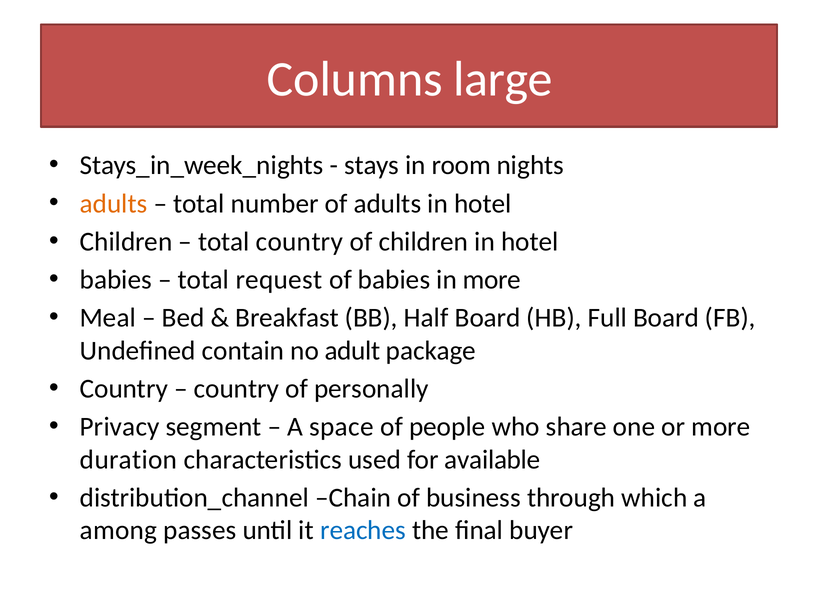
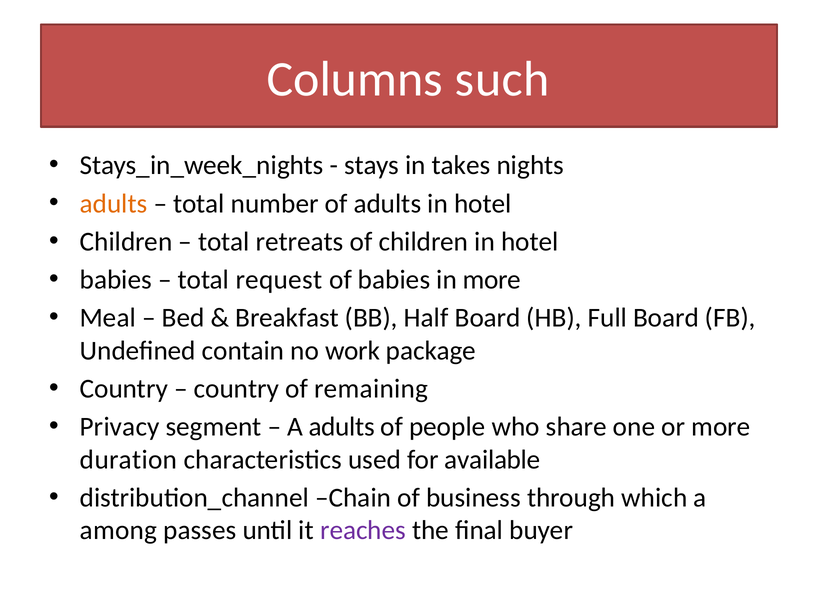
large: large -> such
room: room -> takes
total country: country -> retreats
adult: adult -> work
personally: personally -> remaining
A space: space -> adults
reaches colour: blue -> purple
